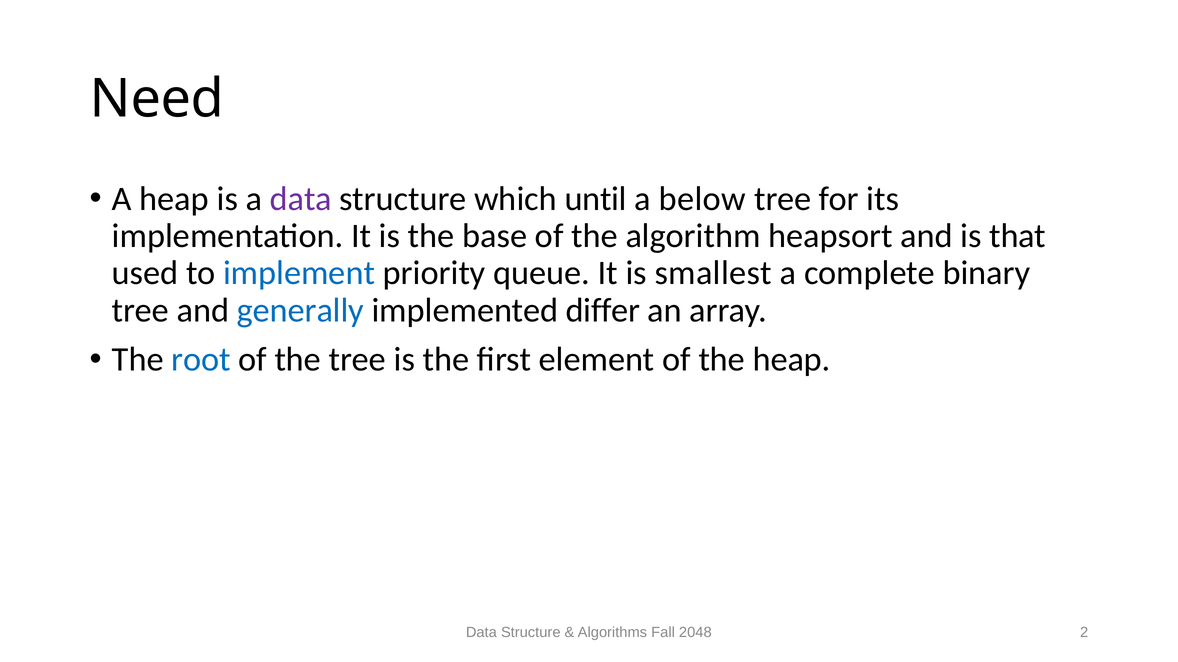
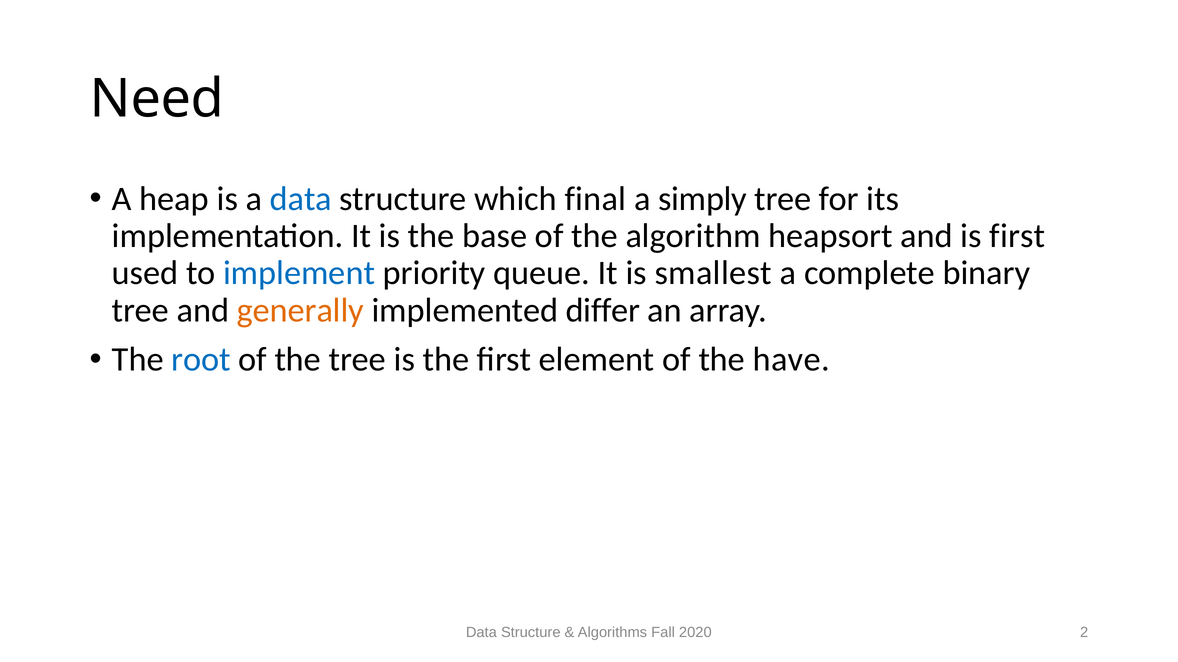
data at (301, 199) colour: purple -> blue
until: until -> final
below: below -> simply
is that: that -> first
generally colour: blue -> orange
the heap: heap -> have
2048: 2048 -> 2020
